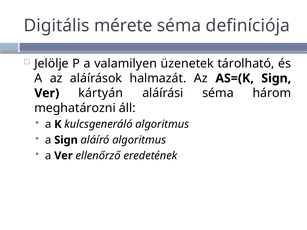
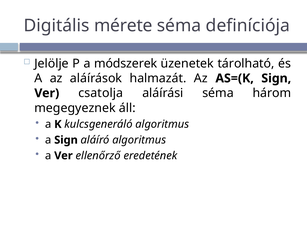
valamilyen: valamilyen -> módszerek
kártyán: kártyán -> csatolja
meghatározni: meghatározni -> megegyeznek
